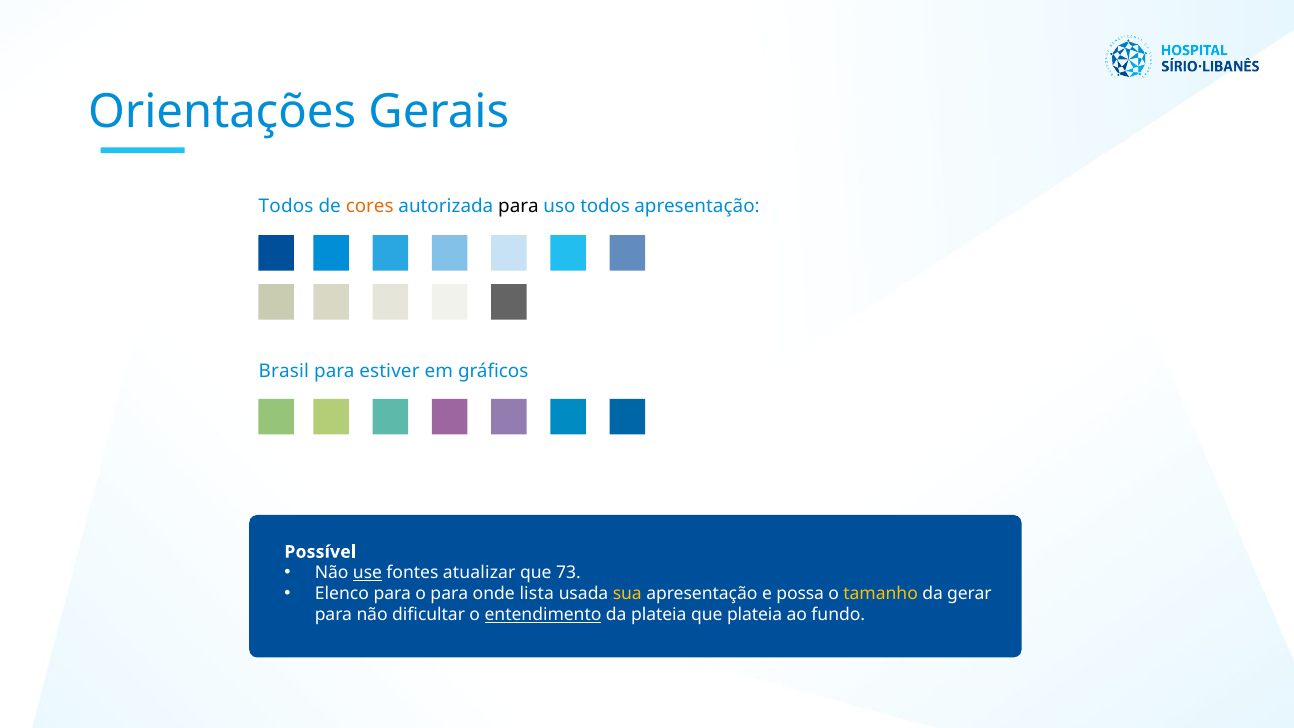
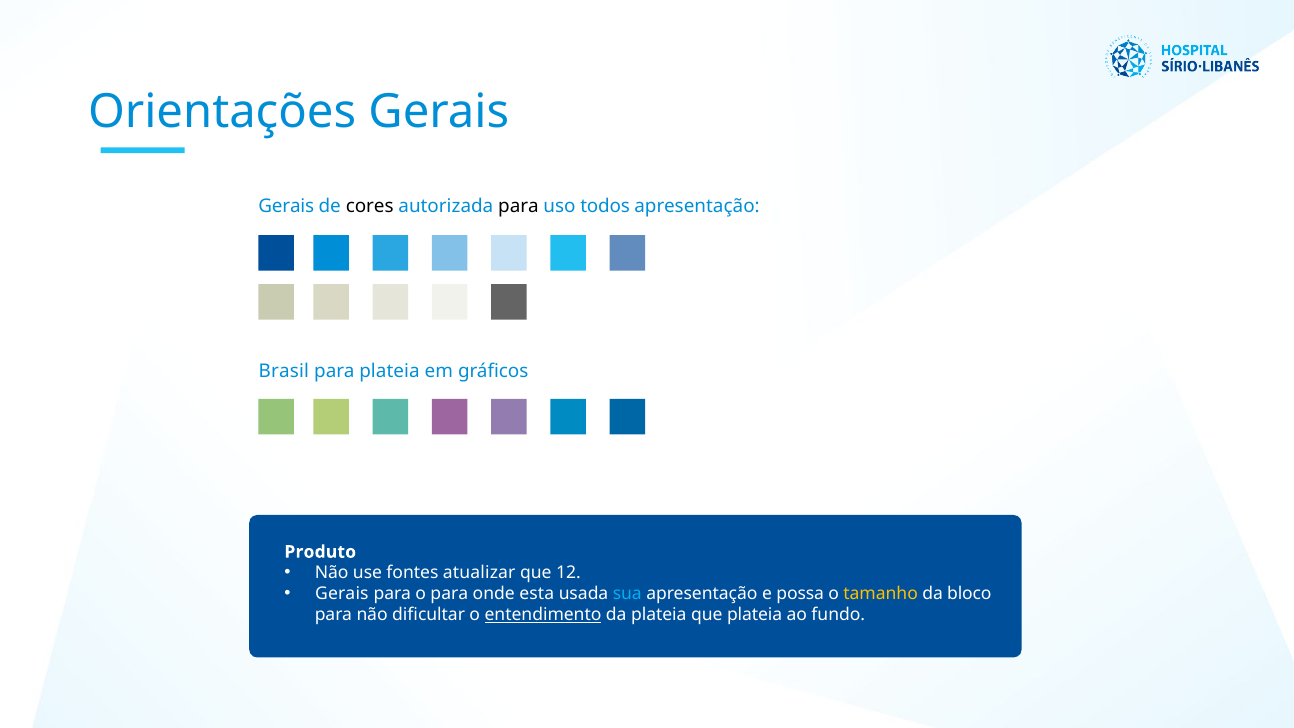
Todos at (286, 207): Todos -> Gerais
cores colour: orange -> black
para estiver: estiver -> plateia
Possível: Possível -> Produto
use underline: present -> none
73: 73 -> 12
Elenco at (342, 594): Elenco -> Gerais
lista: lista -> esta
sua colour: yellow -> light blue
gerar: gerar -> bloco
